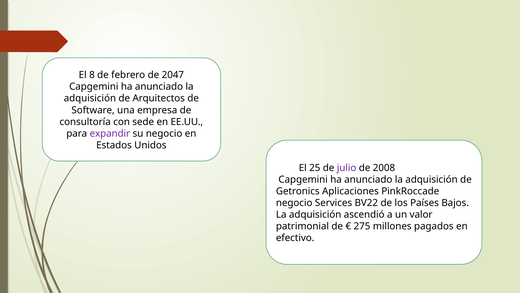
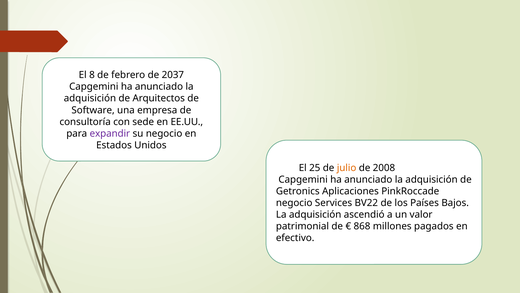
2047: 2047 -> 2037
julio colour: purple -> orange
275: 275 -> 868
